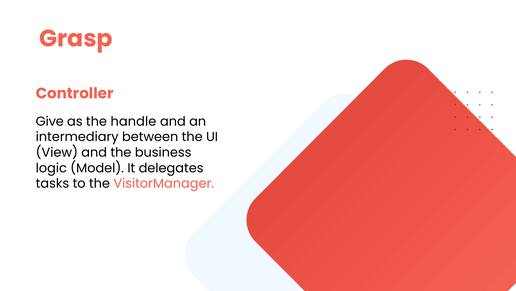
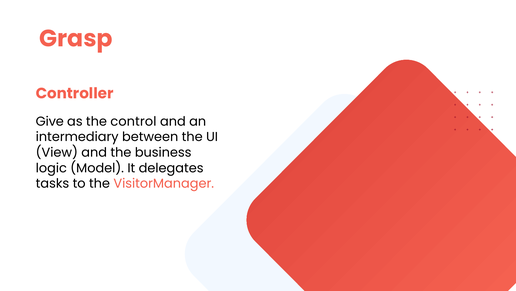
handle: handle -> control
